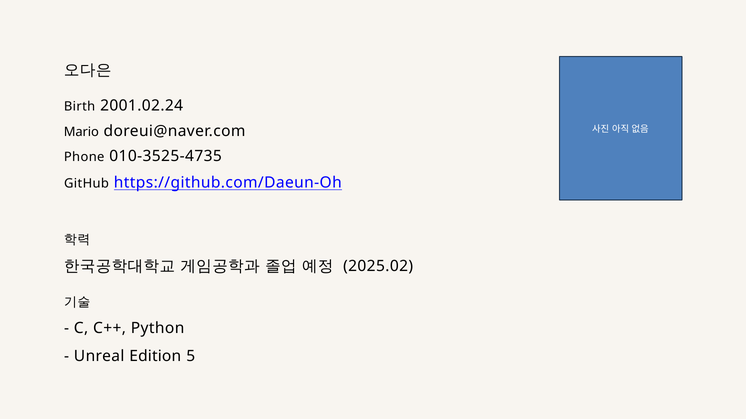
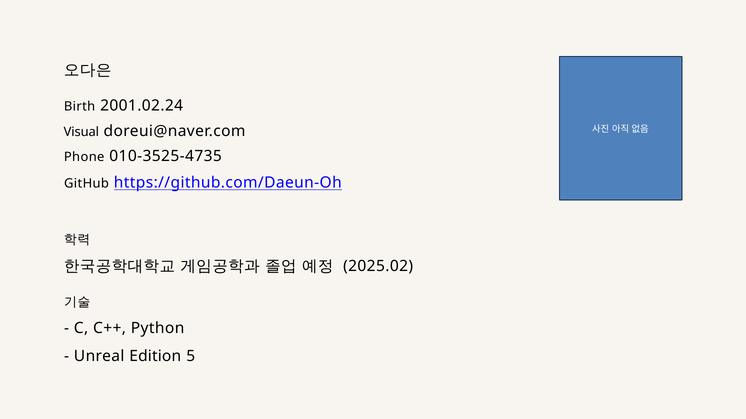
Mario: Mario -> Visual
